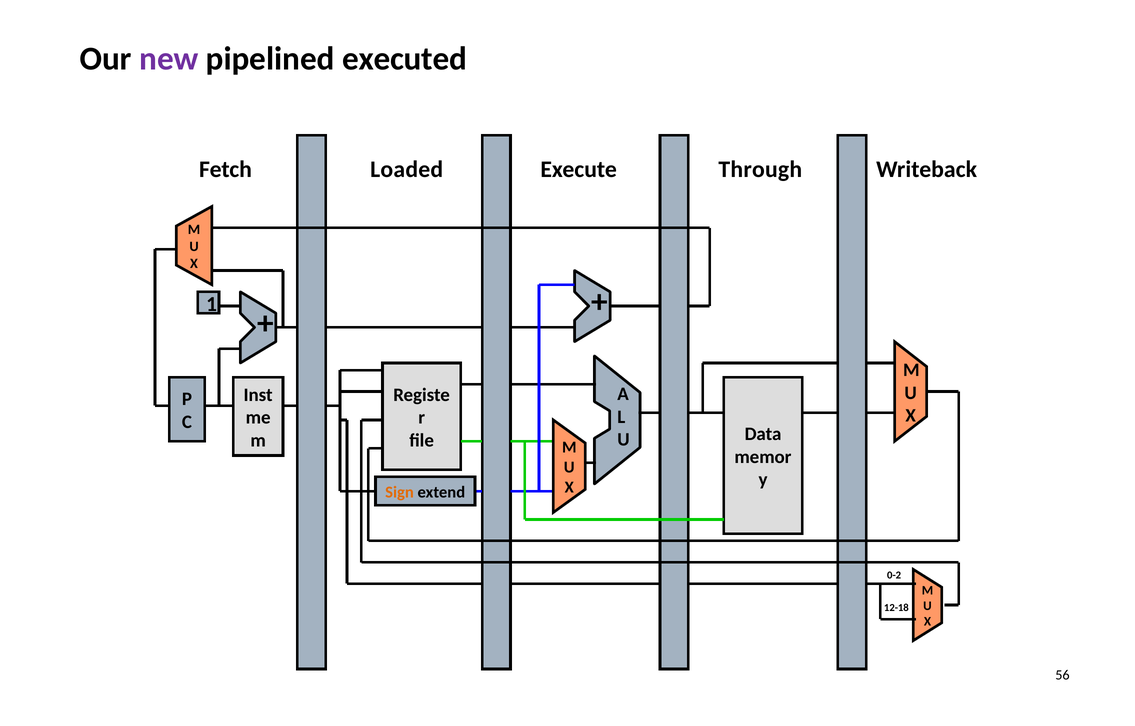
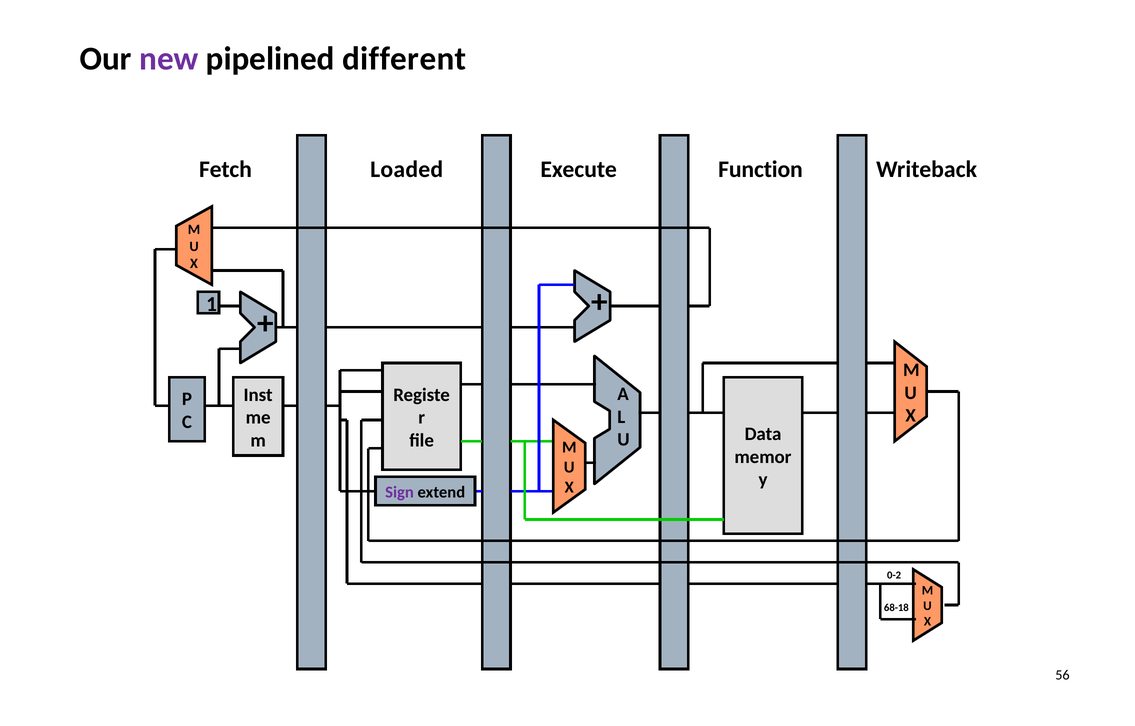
executed: executed -> different
Through: Through -> Function
Sign colour: orange -> purple
12-18: 12-18 -> 68-18
